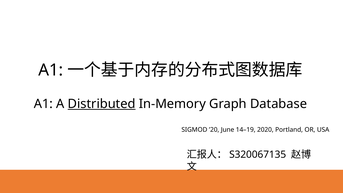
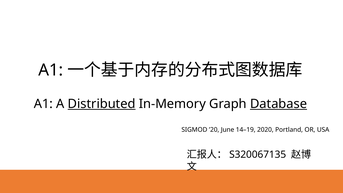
Database underline: none -> present
